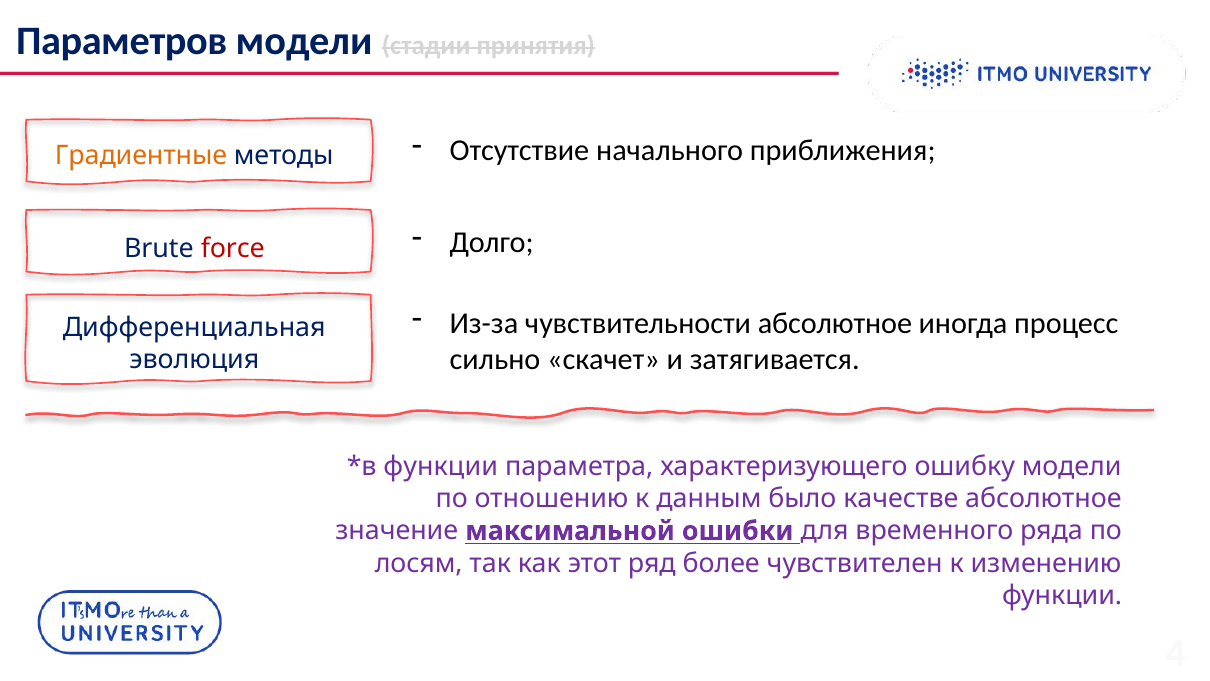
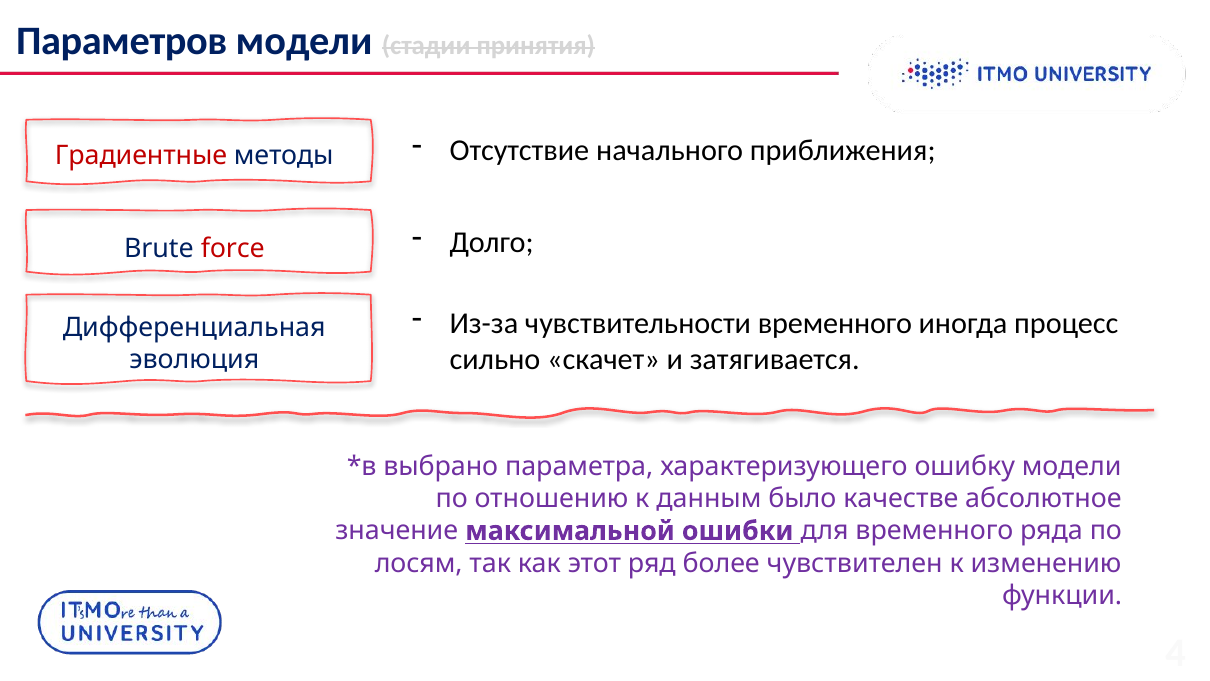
Градиентные colour: orange -> red
чувствительности абсолютное: абсолютное -> временного
функции at (441, 466): функции -> выбрано
